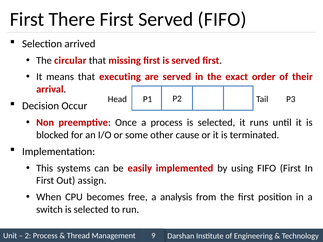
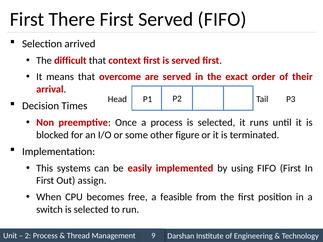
circular: circular -> difficult
missing: missing -> context
executing: executing -> overcome
Occur: Occur -> Times
cause: cause -> figure
analysis: analysis -> feasible
